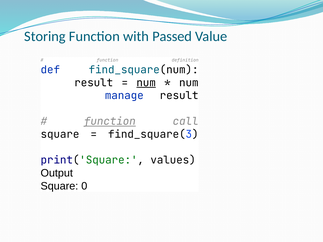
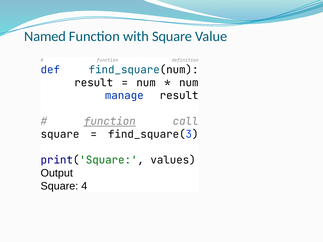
Storing: Storing -> Named
with Passed: Passed -> Square
num at (146, 83) underline: present -> none
0: 0 -> 4
